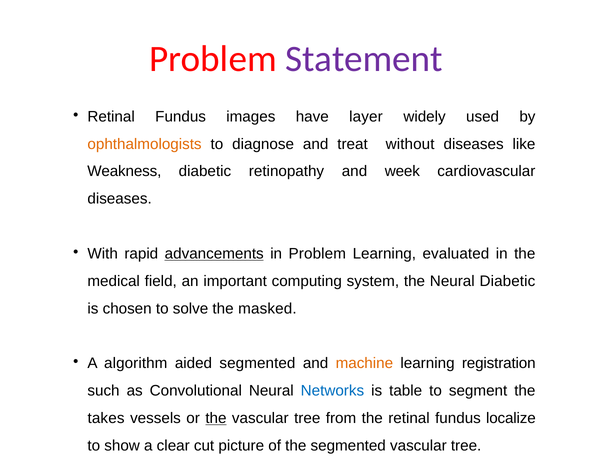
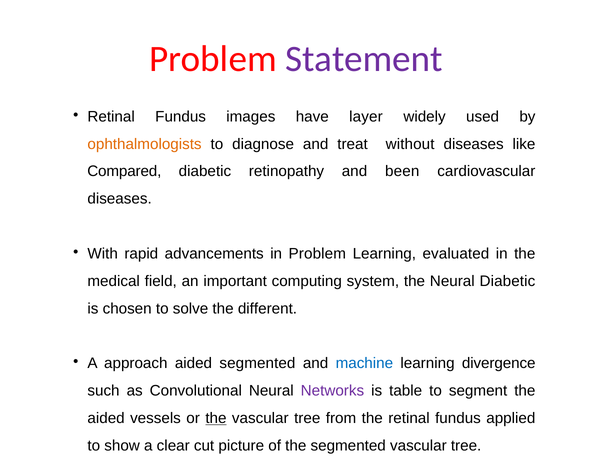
Weakness: Weakness -> Compared
week: week -> been
advancements underline: present -> none
masked: masked -> different
algorithm: algorithm -> approach
machine colour: orange -> blue
registration: registration -> divergence
Networks colour: blue -> purple
takes at (106, 418): takes -> aided
localize: localize -> applied
